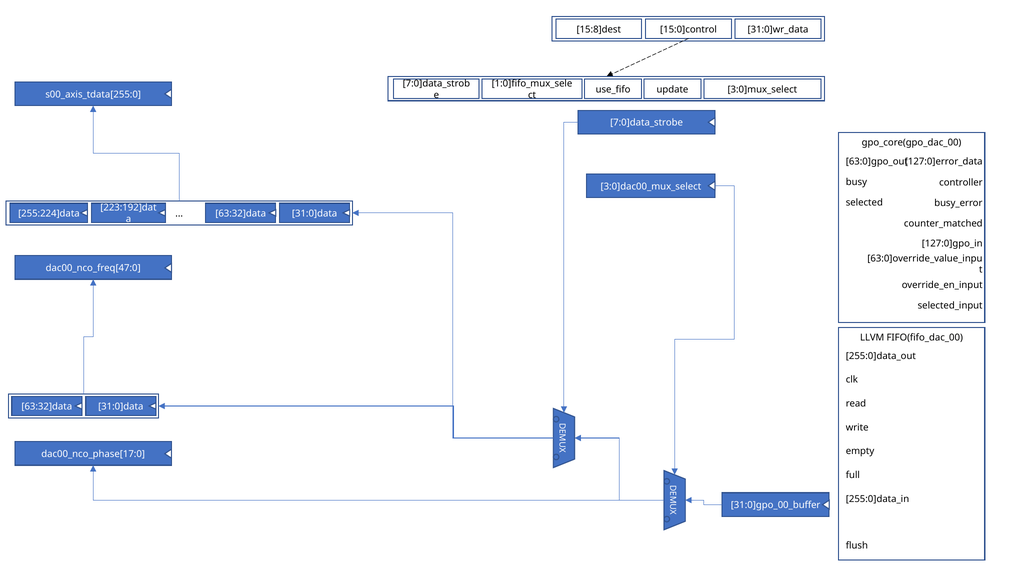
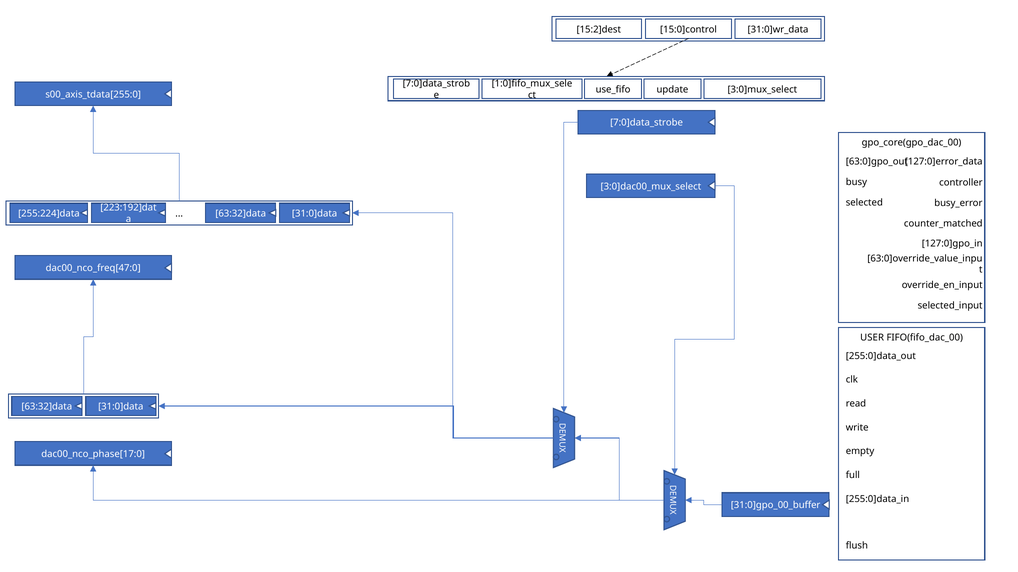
15:8]dest: 15:8]dest -> 15:2]dest
LLVM: LLVM -> USER
